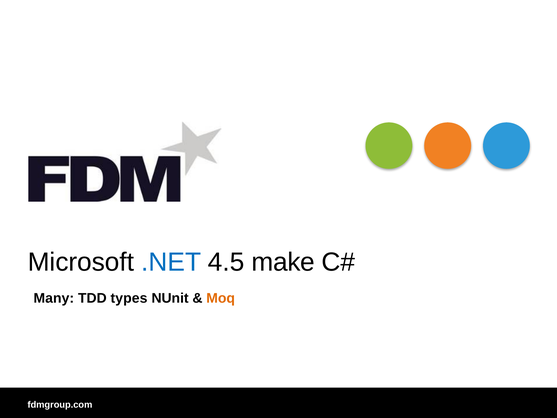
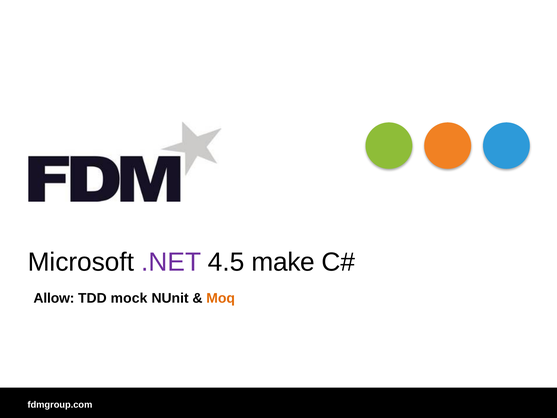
.NET colour: blue -> purple
Many: Many -> Allow
types: types -> mock
